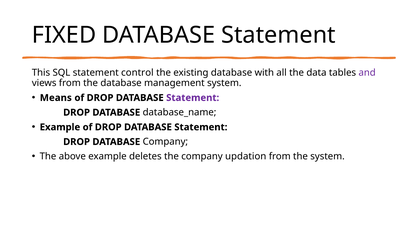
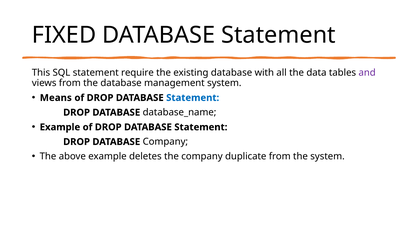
control: control -> require
Statement at (193, 98) colour: purple -> blue
updation: updation -> duplicate
